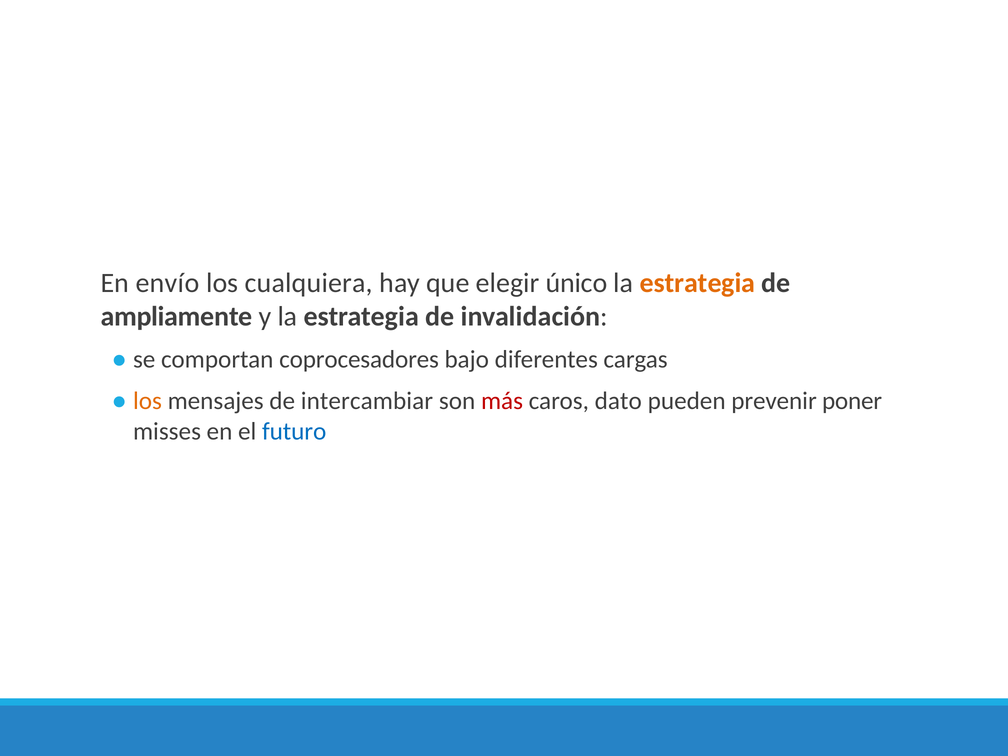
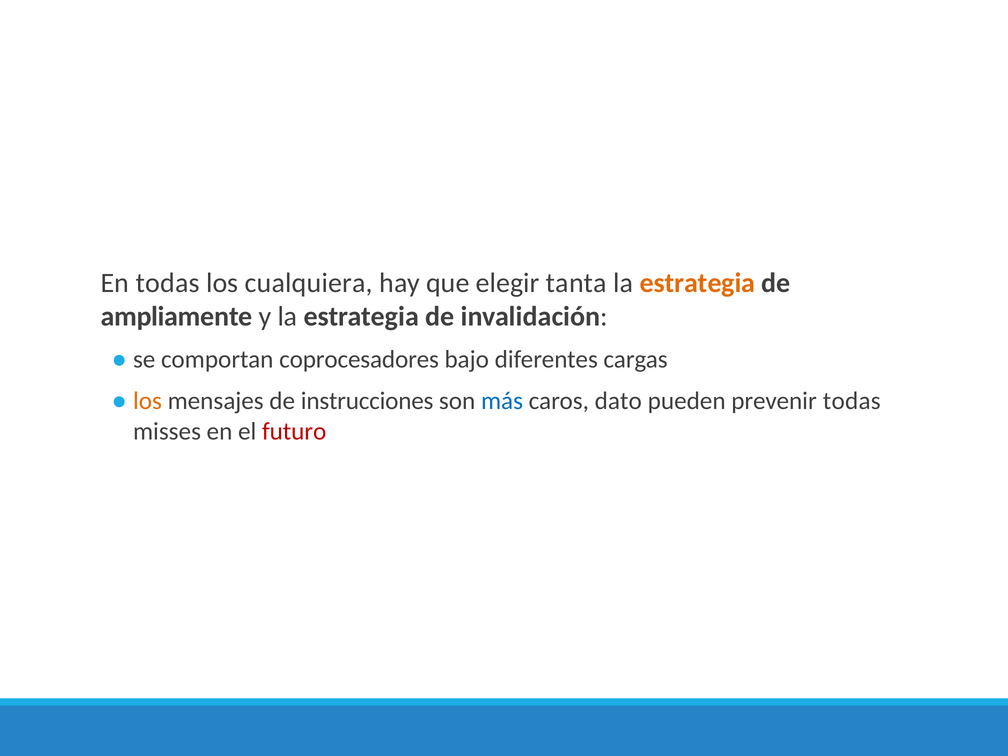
En envío: envío -> todas
único: único -> tanta
intercambiar: intercambiar -> instrucciones
más colour: red -> blue
prevenir poner: poner -> todas
futuro colour: blue -> red
